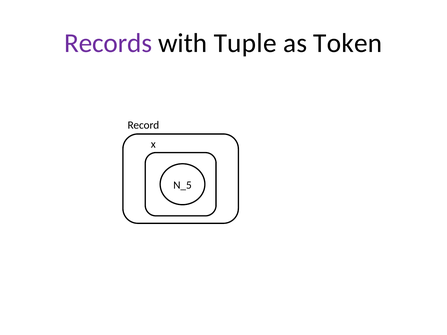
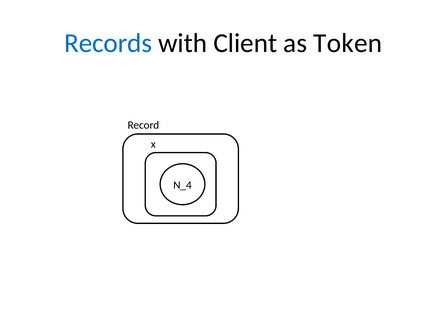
Records colour: purple -> blue
Tuple: Tuple -> Client
N_5: N_5 -> N_4
